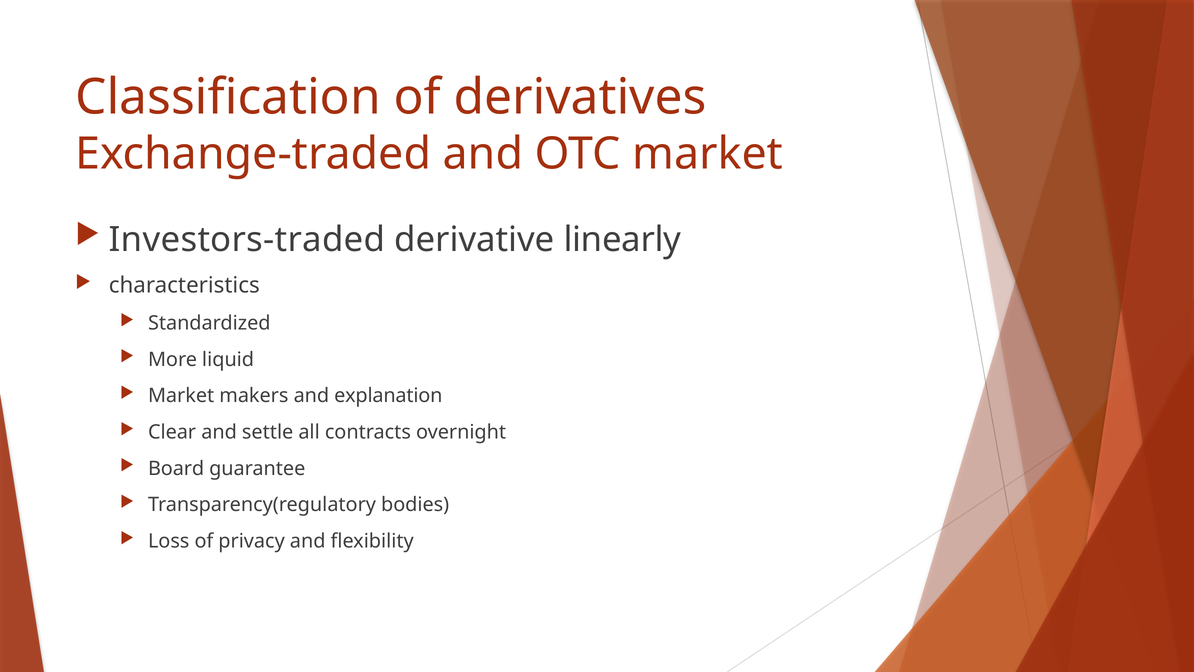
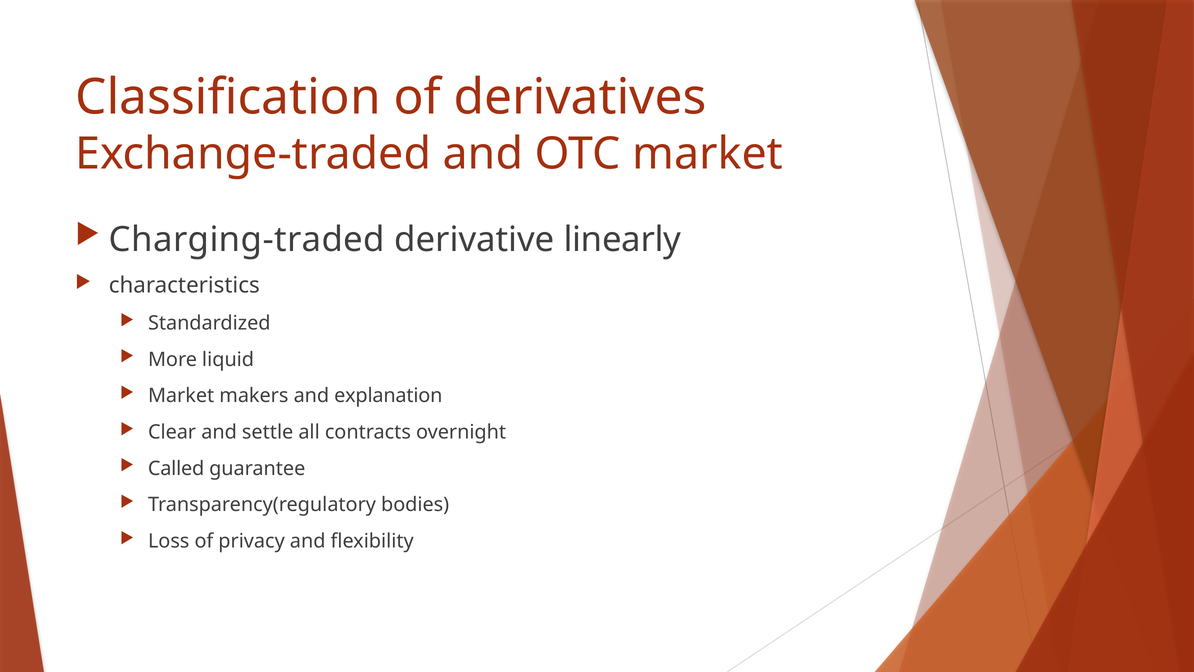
Investors-traded: Investors-traded -> Charging-traded
Board: Board -> Called
